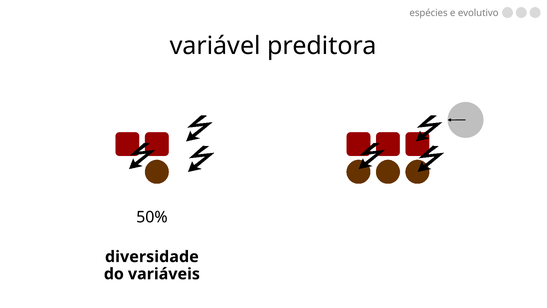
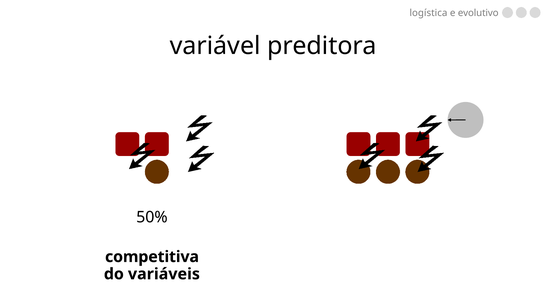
espécies: espécies -> logística
diversidade: diversidade -> competitiva
